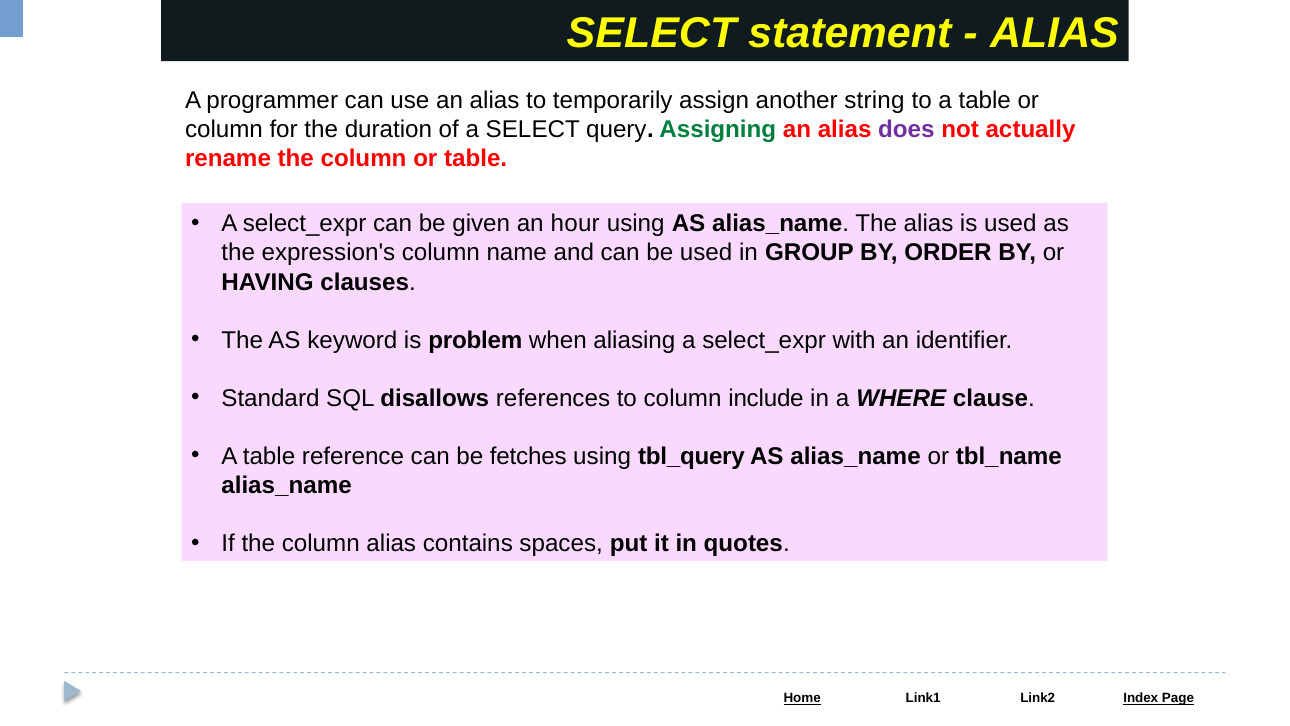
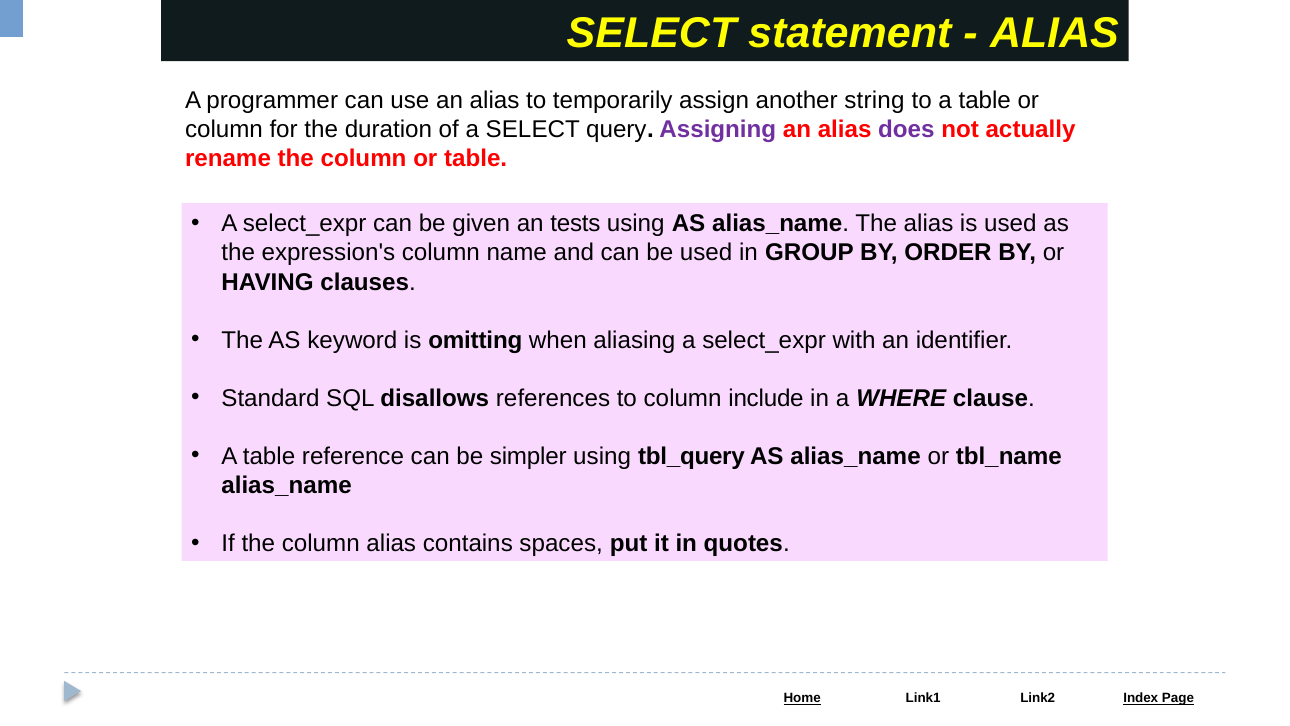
Assigning colour: green -> purple
hour: hour -> tests
problem: problem -> omitting
fetches: fetches -> simpler
